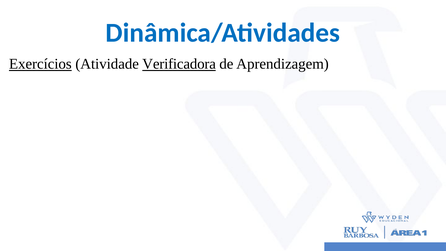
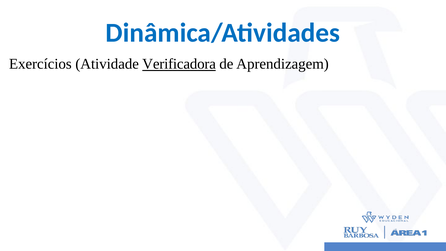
Exercícios underline: present -> none
